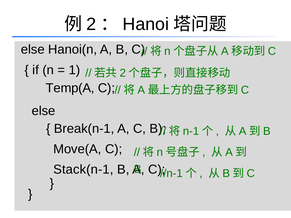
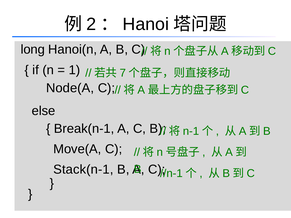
else at (33, 50): else -> long
2 at (123, 73): 2 -> 7
Temp(A: Temp(A -> Node(A
